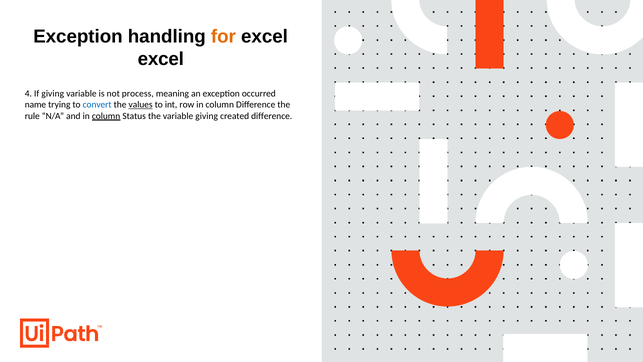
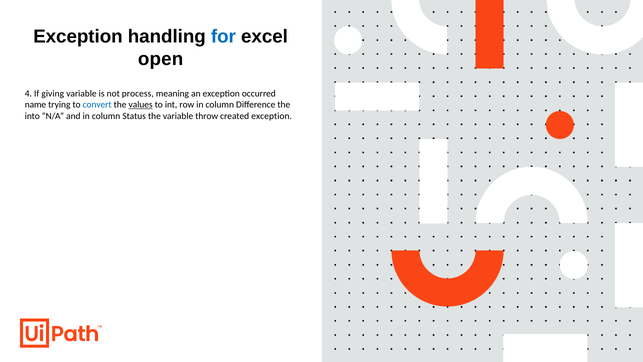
for colour: orange -> blue
excel at (161, 59): excel -> open
rule: rule -> into
column at (106, 116) underline: present -> none
variable giving: giving -> throw
created difference: difference -> exception
